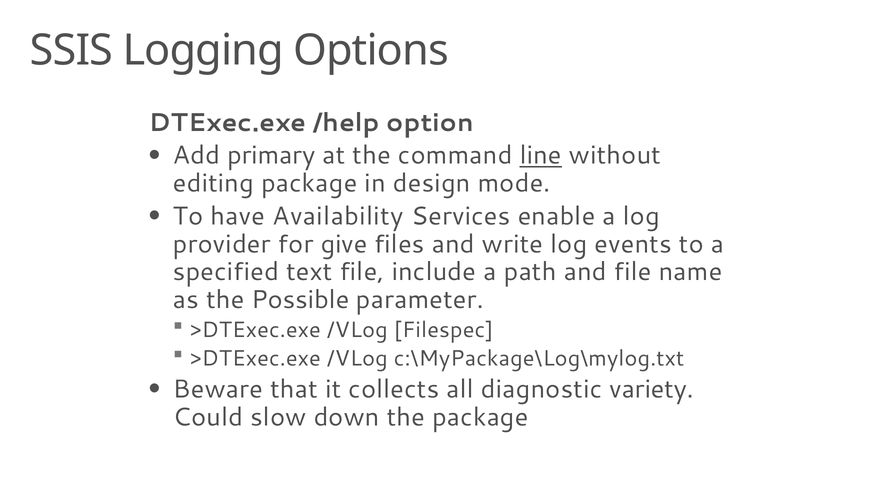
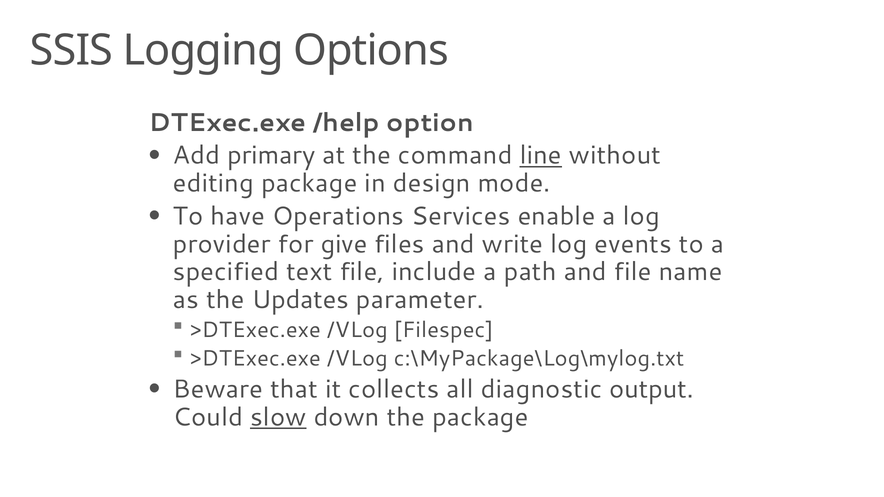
Availability: Availability -> Operations
Possible: Possible -> Updates
variety: variety -> output
slow underline: none -> present
